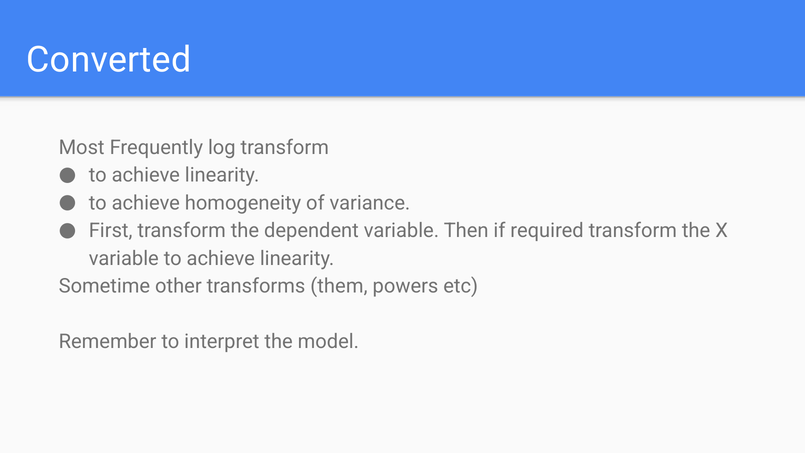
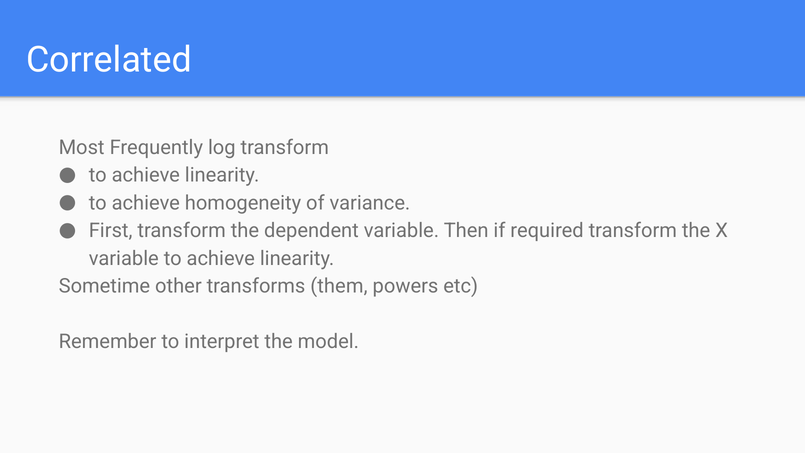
Converted: Converted -> Correlated
